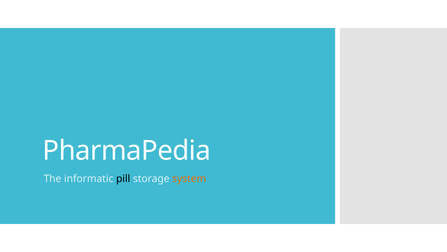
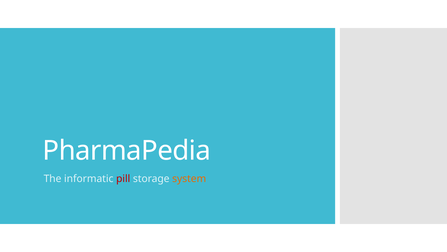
pill colour: black -> red
